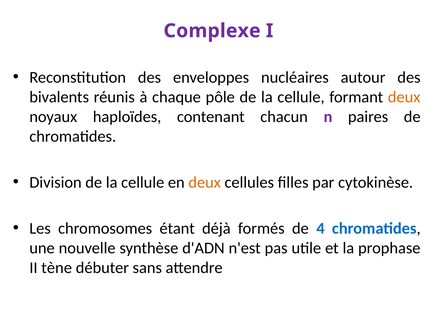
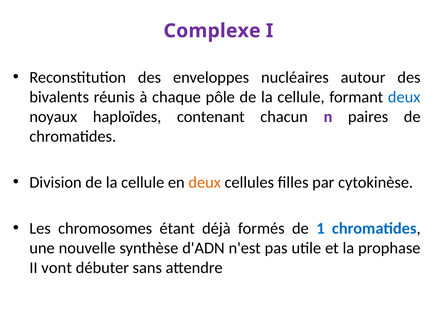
deux at (404, 97) colour: orange -> blue
4: 4 -> 1
tène: tène -> vont
